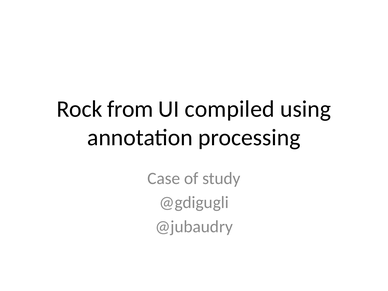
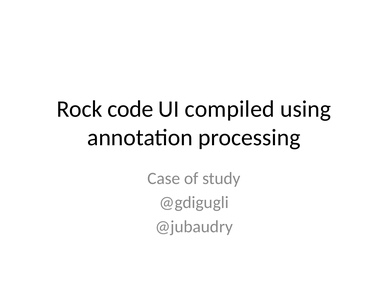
from: from -> code
